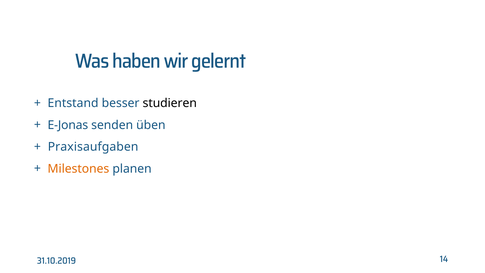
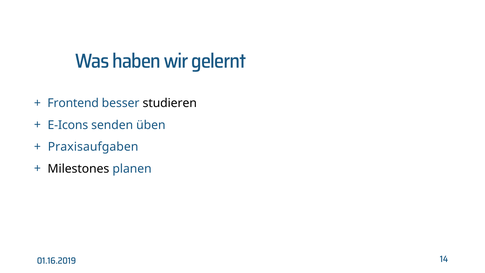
Entstand: Entstand -> Frontend
E-Jonas: E-Jonas -> E-Icons
Milestones colour: orange -> black
31.10.2019: 31.10.2019 -> 01.16.2019
